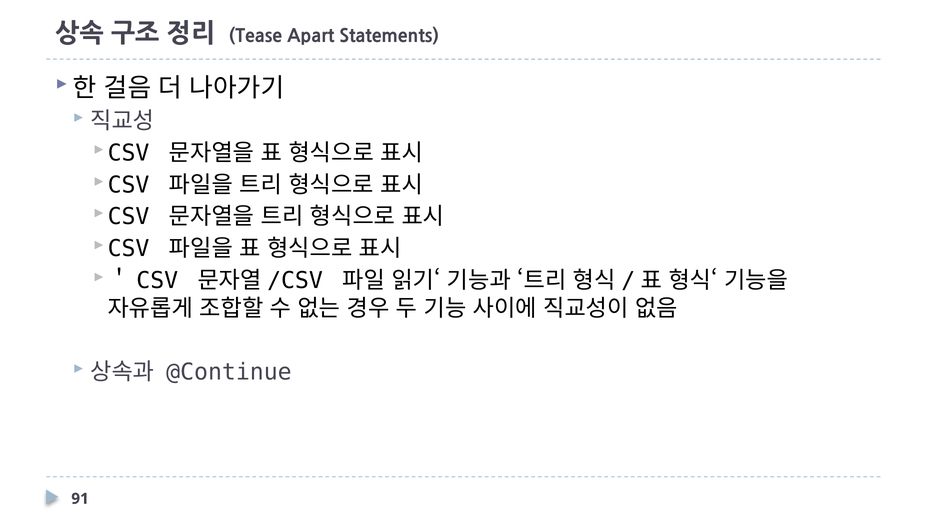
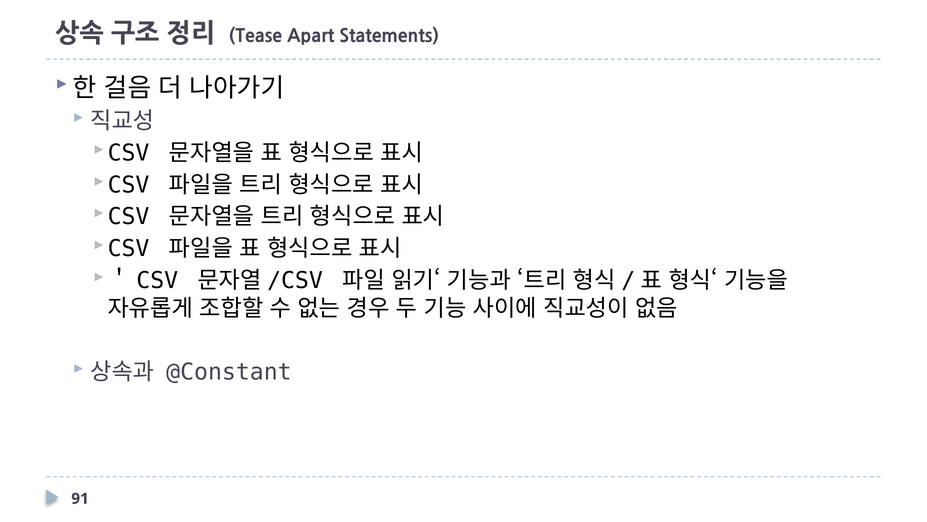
@Continue: @Continue -> @Constant
